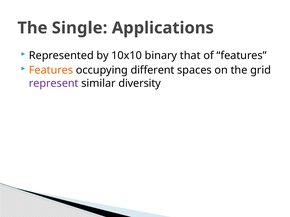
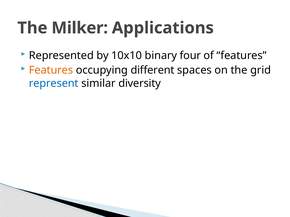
Single: Single -> Milker
that: that -> four
represent colour: purple -> blue
